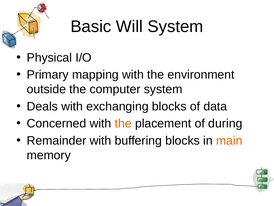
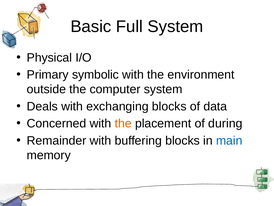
Will: Will -> Full
mapping: mapping -> symbolic
main colour: orange -> blue
